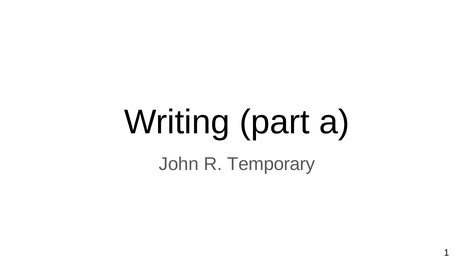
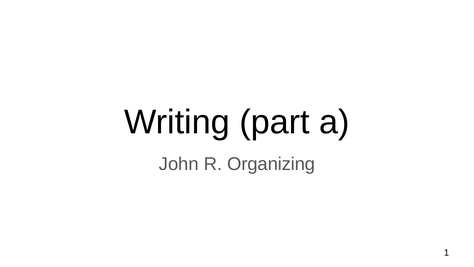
Temporary: Temporary -> Organizing
